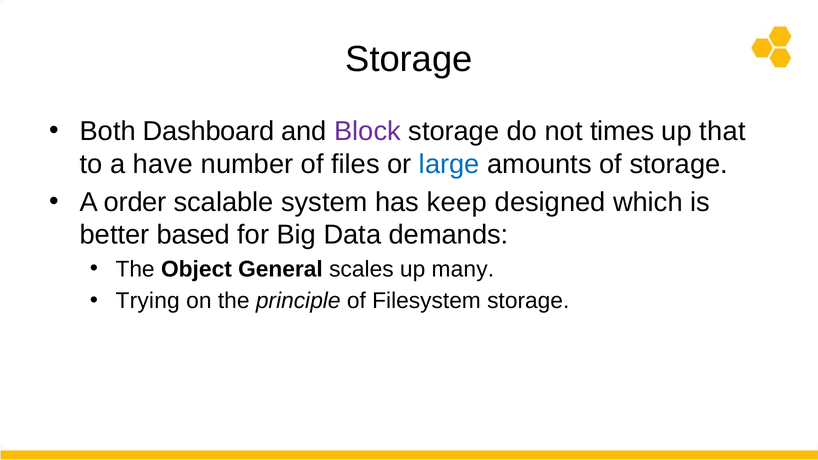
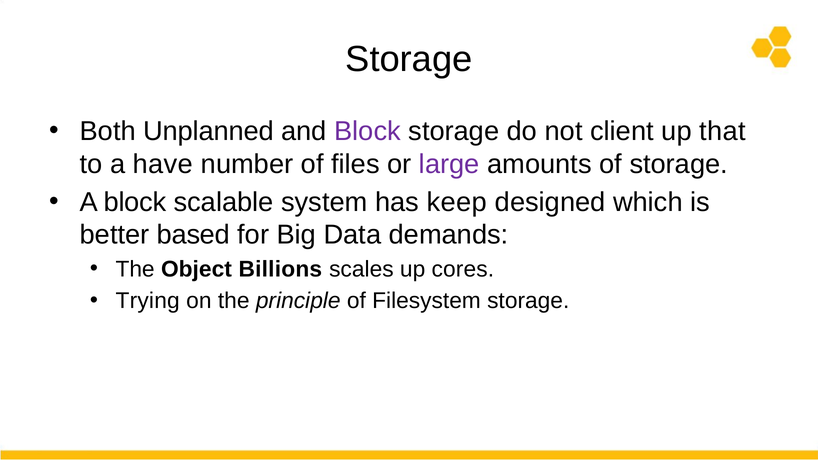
Dashboard: Dashboard -> Unplanned
times: times -> client
large colour: blue -> purple
A order: order -> block
General: General -> Billions
many: many -> cores
